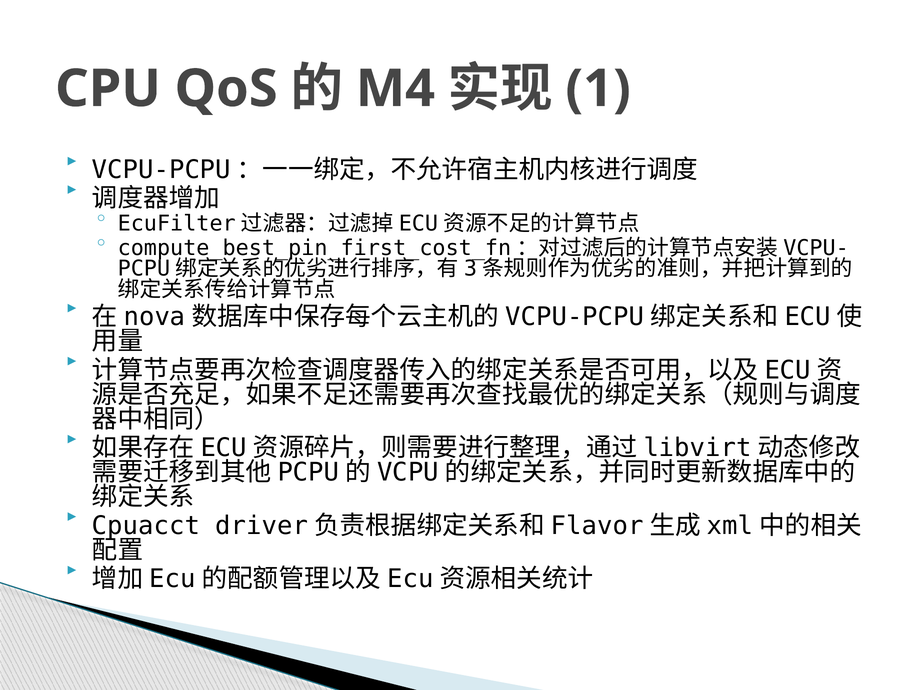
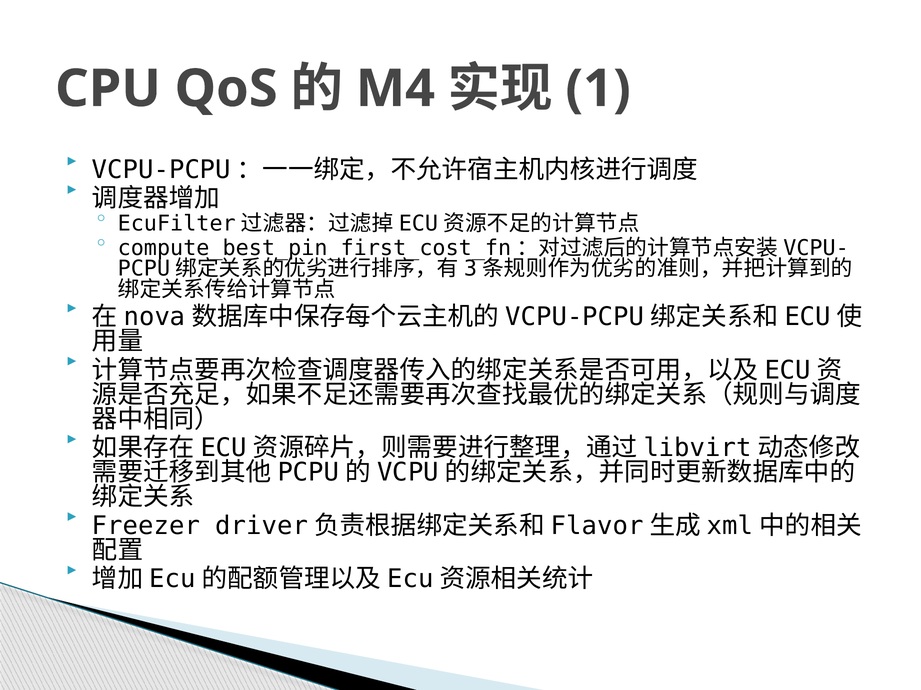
Cpuacct: Cpuacct -> Freezer
